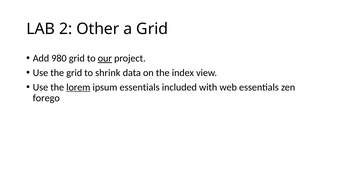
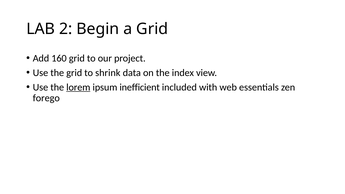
Other: Other -> Begin
980: 980 -> 160
our underline: present -> none
ipsum essentials: essentials -> inefficient
